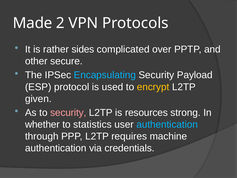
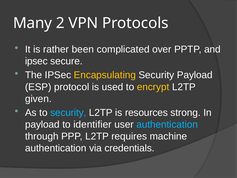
Made: Made -> Many
sides: sides -> been
other at (36, 61): other -> ipsec
Encapsulating colour: light blue -> yellow
security at (68, 112) colour: pink -> light blue
whether at (42, 124): whether -> payload
statistics: statistics -> identifier
